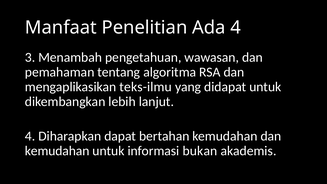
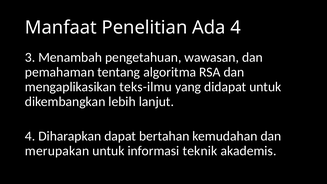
kemudahan at (57, 151): kemudahan -> merupakan
bukan: bukan -> teknik
